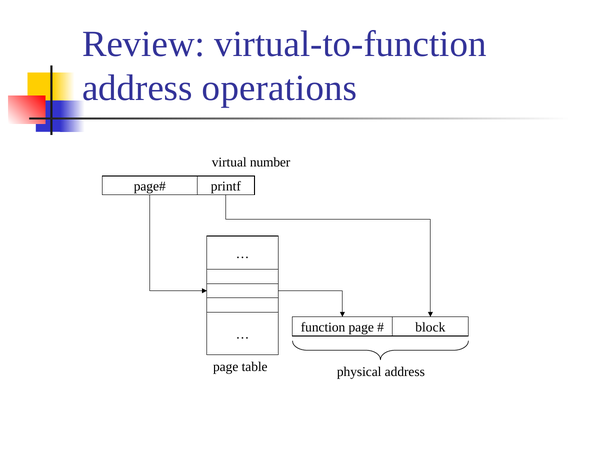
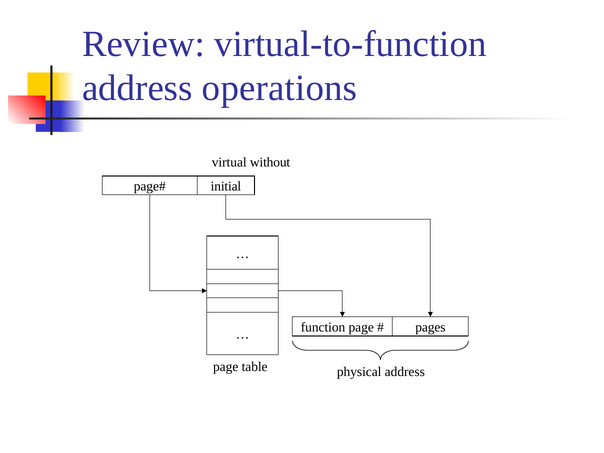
number: number -> without
printf: printf -> initial
block: block -> pages
